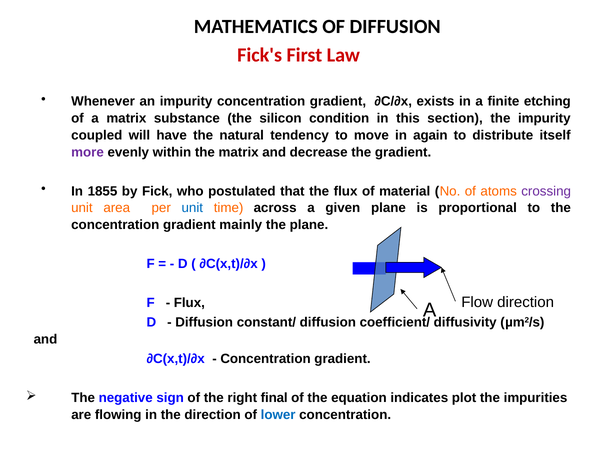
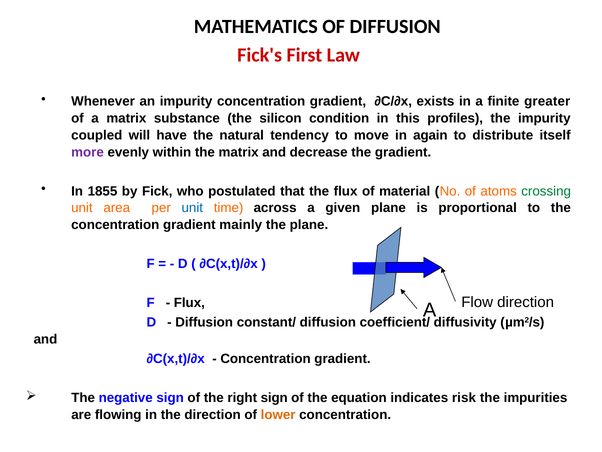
etching: etching -> greater
section: section -> profiles
crossing colour: purple -> green
right final: final -> sign
plot: plot -> risk
lower colour: blue -> orange
